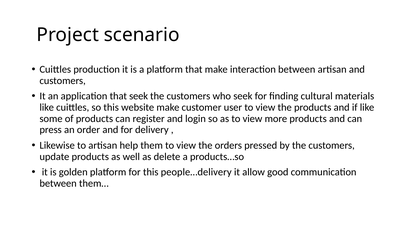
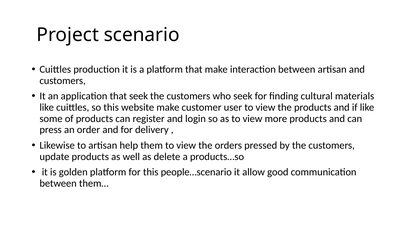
people…delivery: people…delivery -> people…scenario
